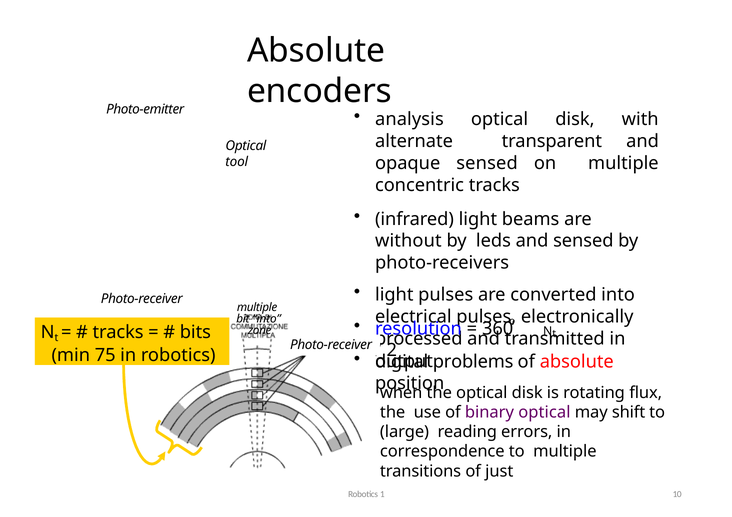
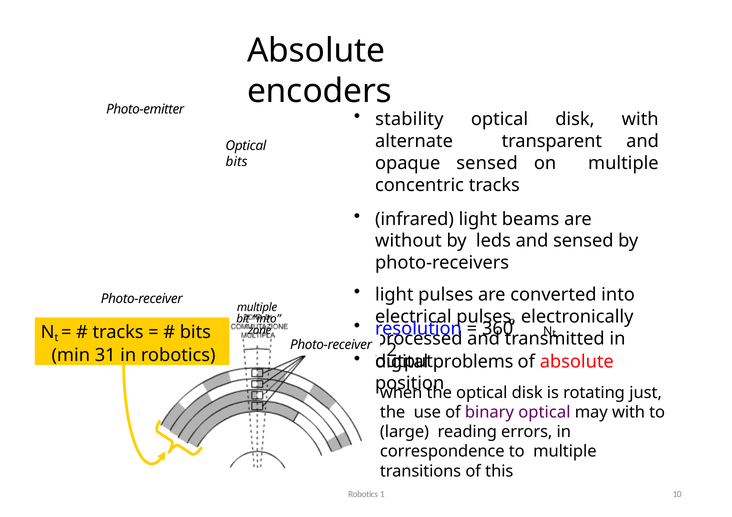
analysis: analysis -> stability
tool at (237, 162): tool -> bits
75: 75 -> 31
flux: flux -> just
may shift: shift -> with
just: just -> this
